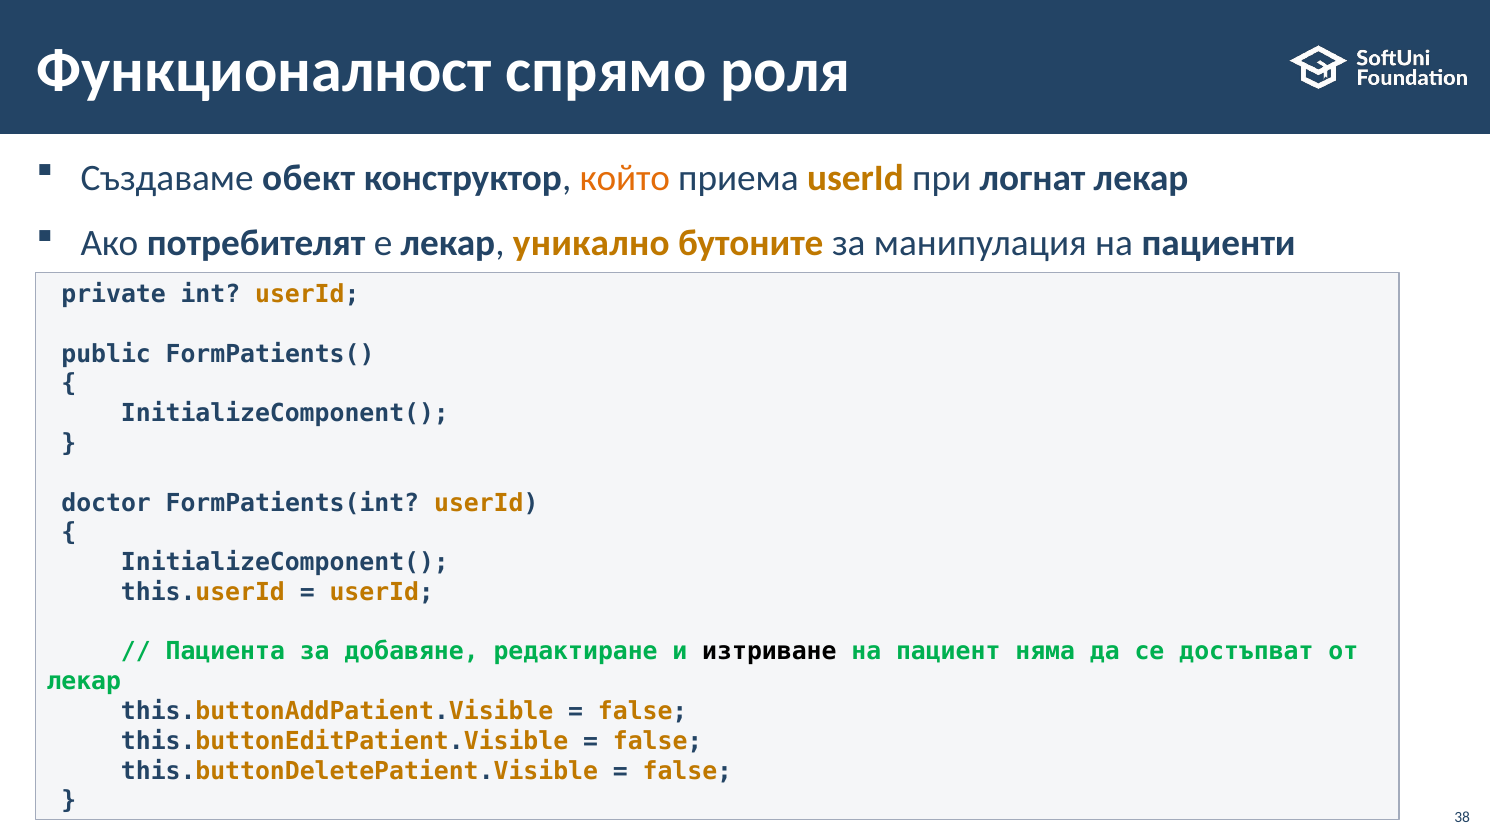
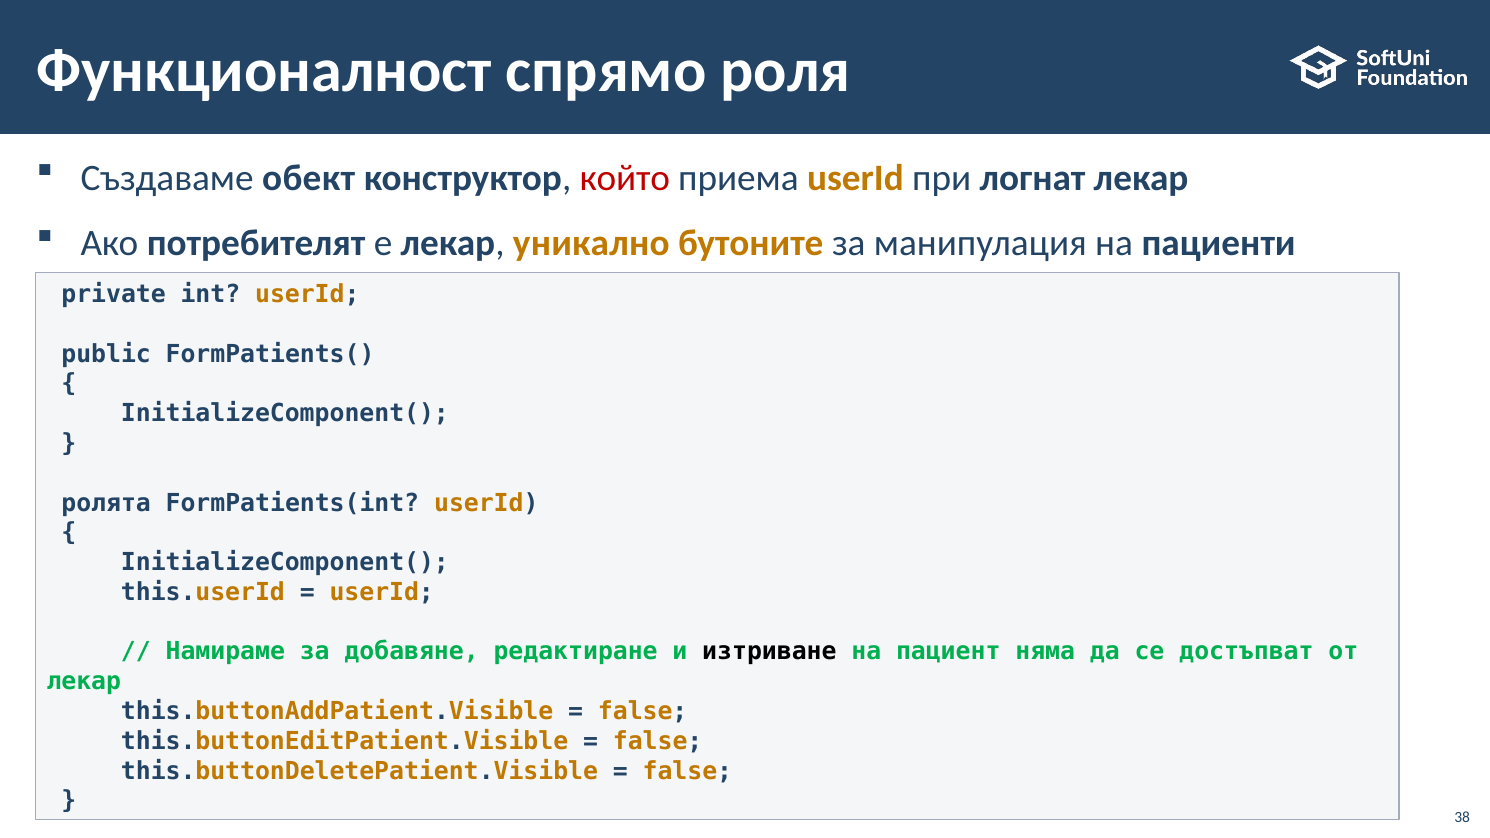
който colour: orange -> red
doctor: doctor -> ролята
Пациента: Пациента -> Намираме
